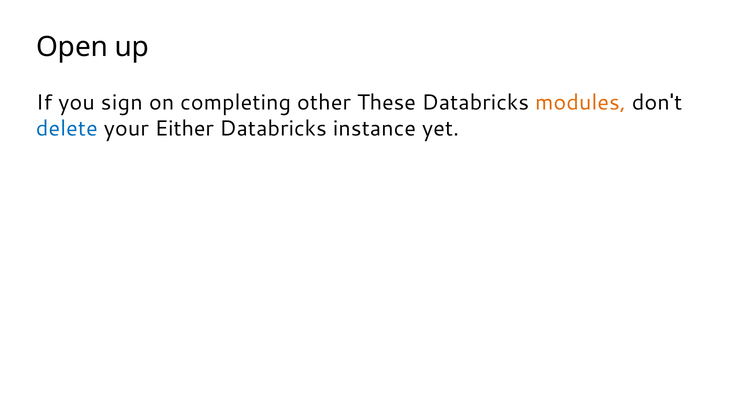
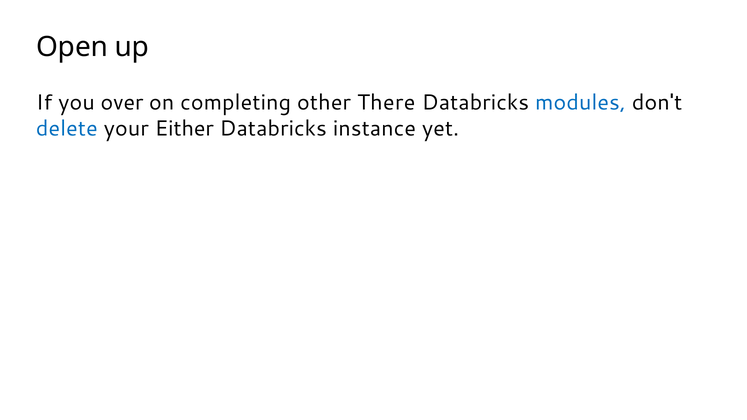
sign: sign -> over
These: These -> There
modules colour: orange -> blue
